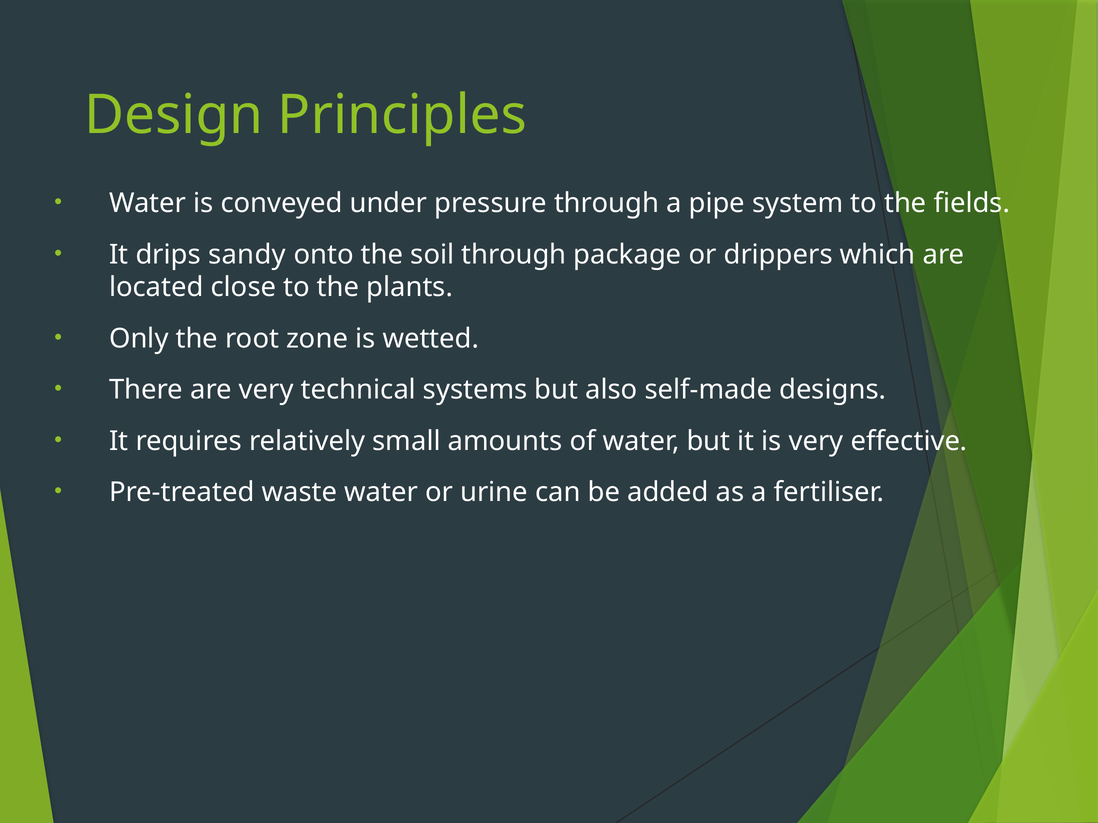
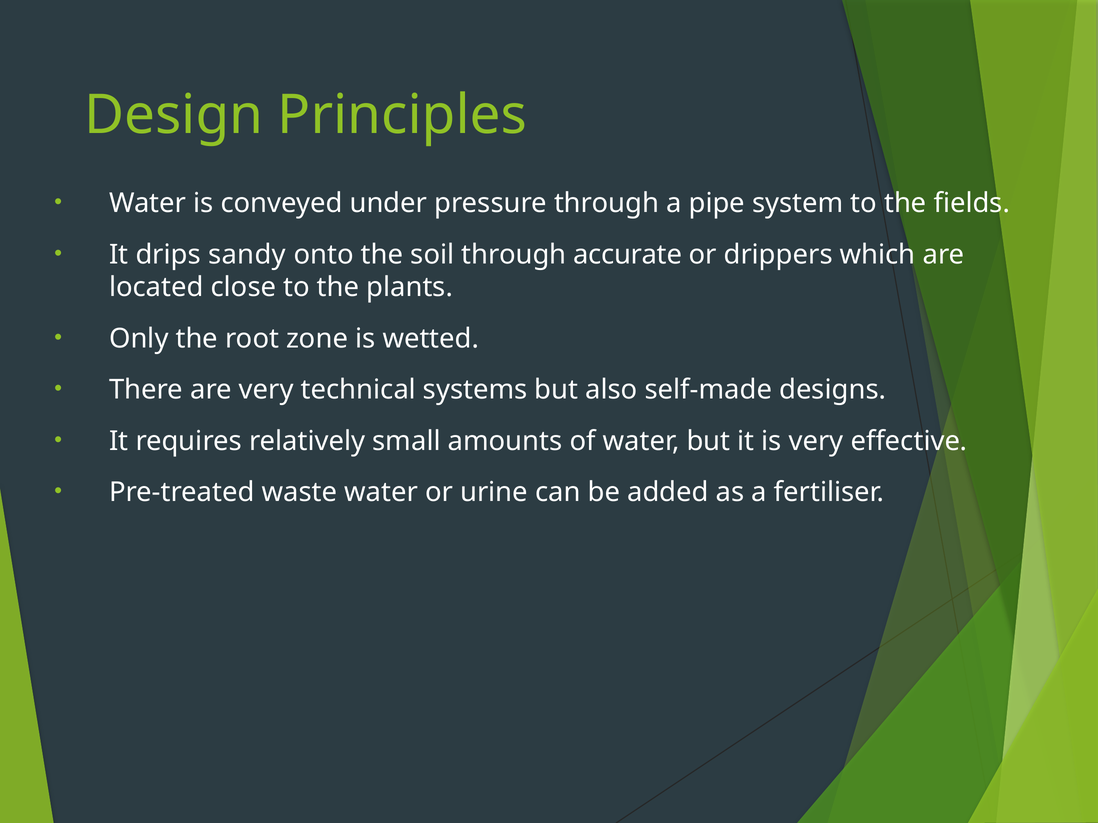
package: package -> accurate
